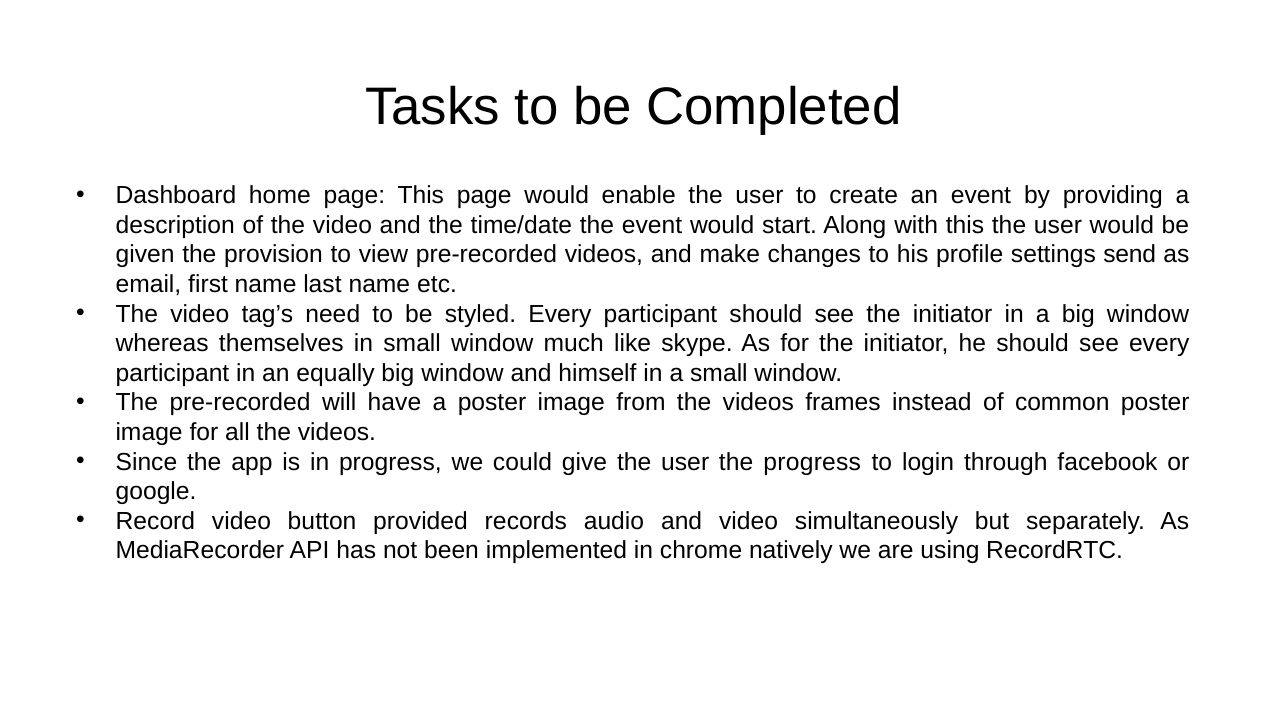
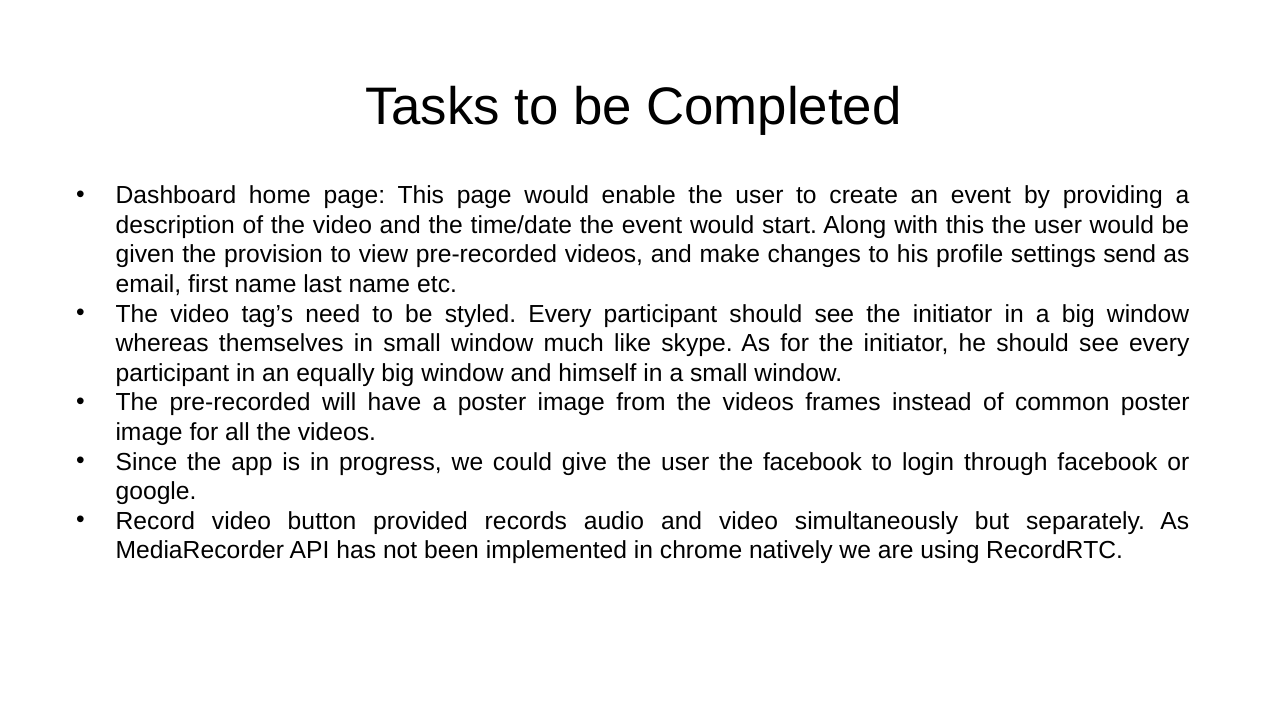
the progress: progress -> facebook
